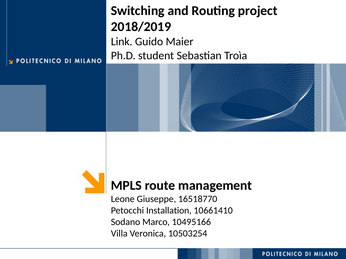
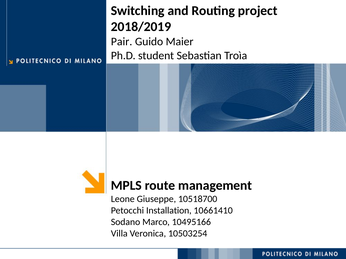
Link: Link -> Pair
16518770: 16518770 -> 10518700
